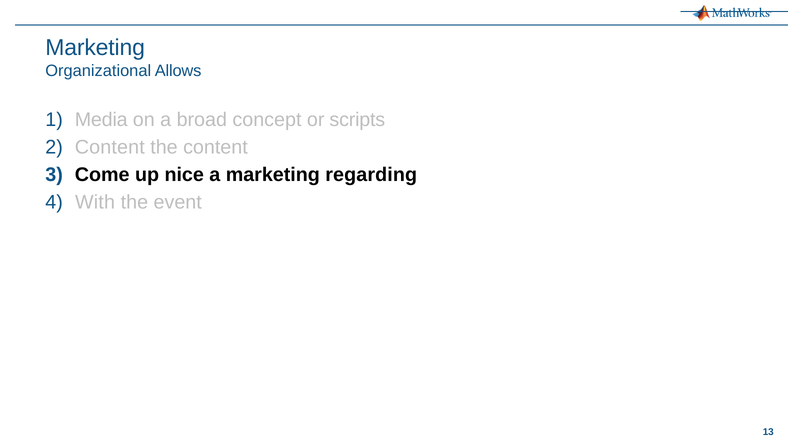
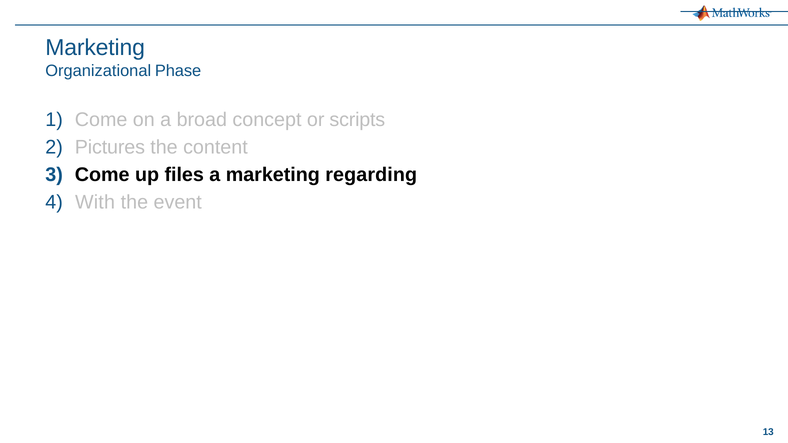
Allows: Allows -> Phase
Media at (101, 120): Media -> Come
Content at (110, 147): Content -> Pictures
nice: nice -> files
